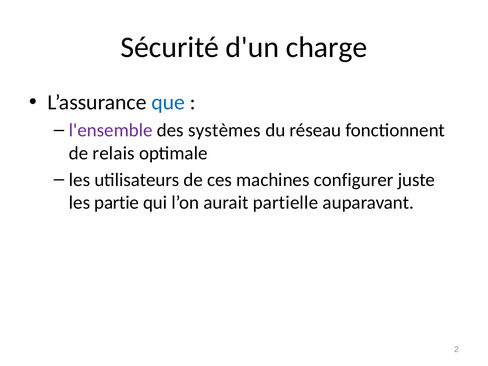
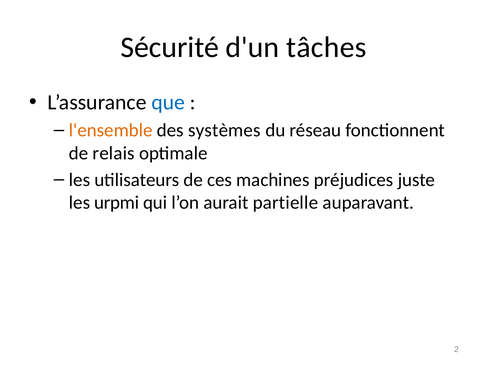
charge: charge -> tâches
l'ensemble colour: purple -> orange
configurer: configurer -> préjudices
partie: partie -> urpmi
